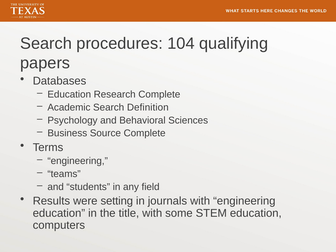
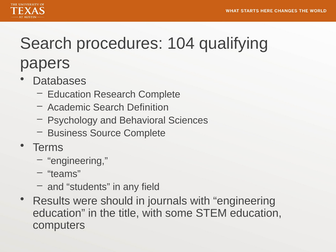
setting: setting -> should
